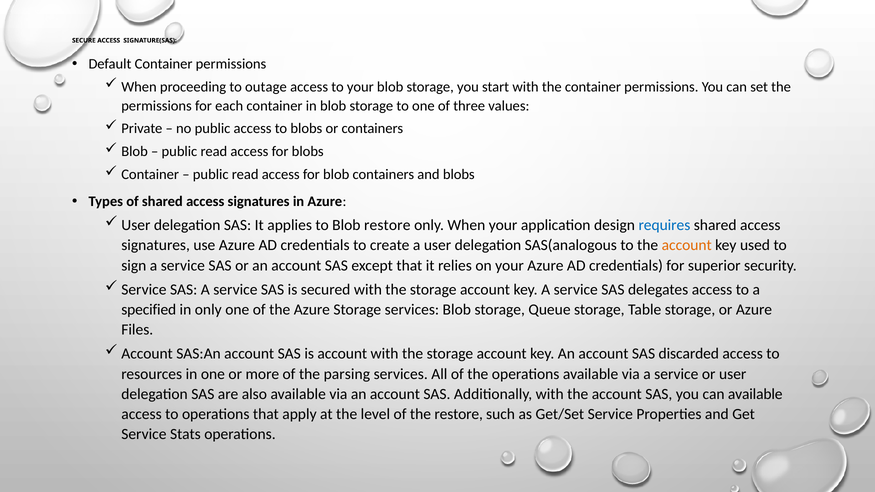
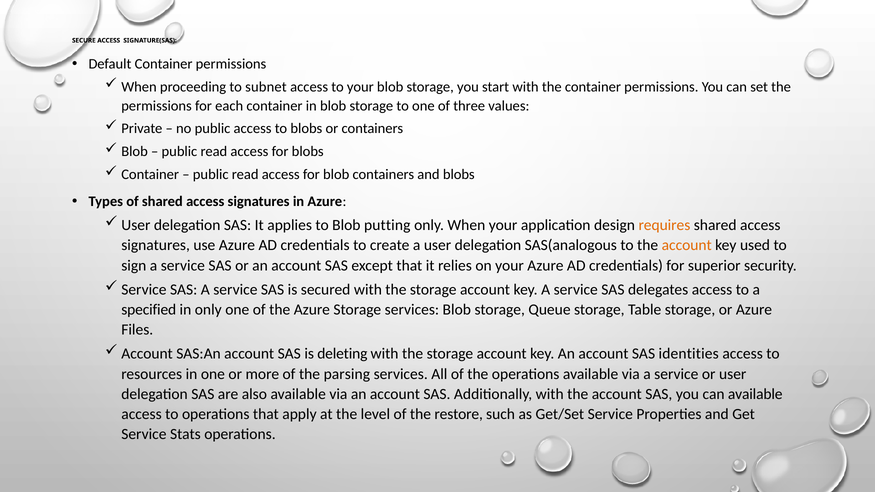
outage: outage -> subnet
Blob restore: restore -> putting
requires colour: blue -> orange
is account: account -> deleting
discarded: discarded -> identities
